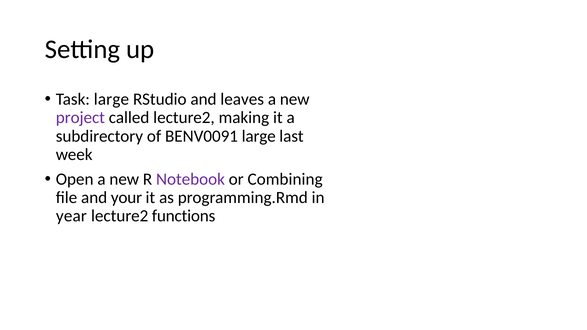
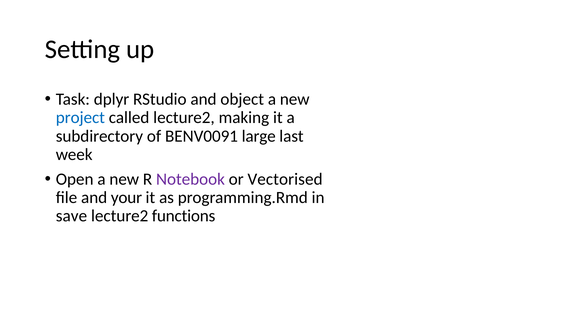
Task large: large -> dplyr
leaves: leaves -> object
project colour: purple -> blue
Combining: Combining -> Vectorised
year: year -> save
